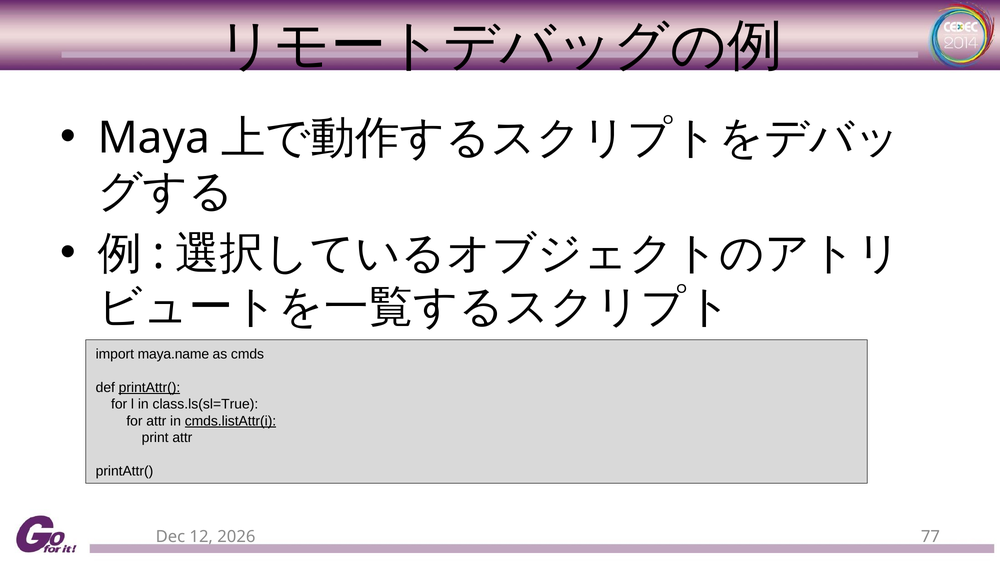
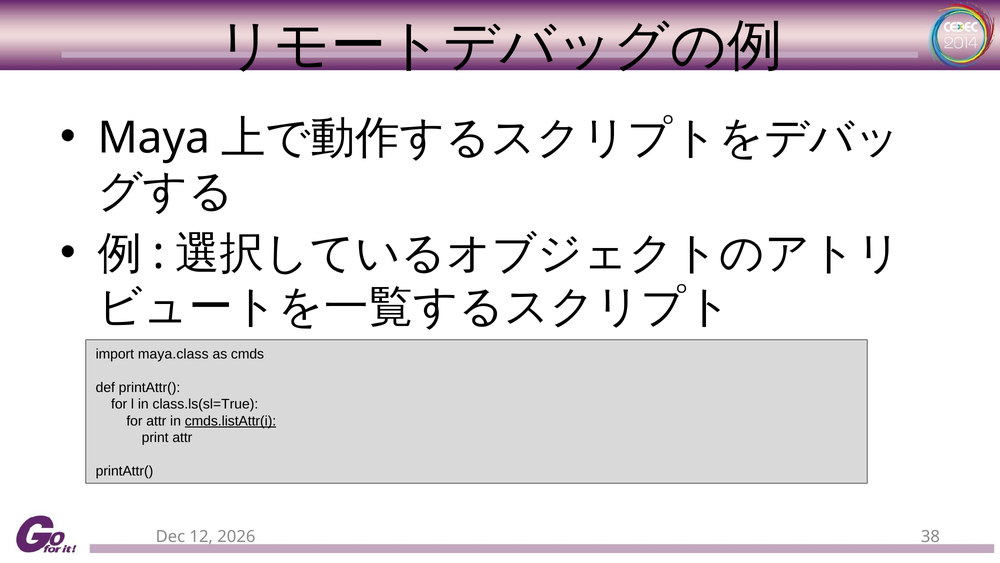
maya.name: maya.name -> maya.class
printAttr( at (149, 387) underline: present -> none
77: 77 -> 38
